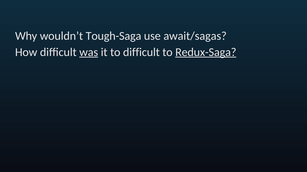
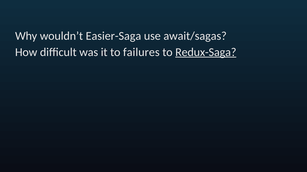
Tough-Saga: Tough-Saga -> Easier-Saga
was underline: present -> none
to difficult: difficult -> failures
